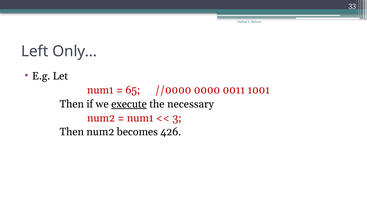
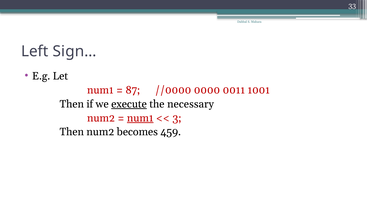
Only…: Only… -> Sign…
65: 65 -> 87
num1 at (140, 118) underline: none -> present
426: 426 -> 459
